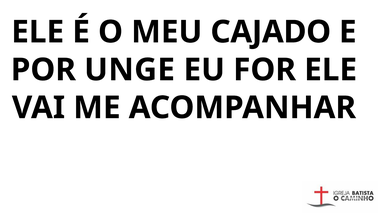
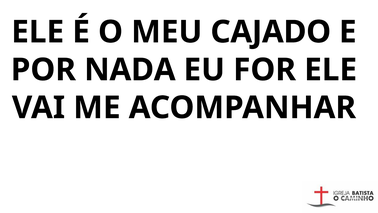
UNGE: UNGE -> NADA
